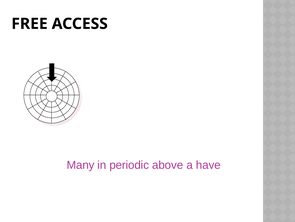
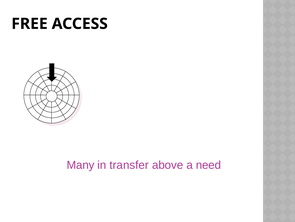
periodic: periodic -> transfer
have: have -> need
